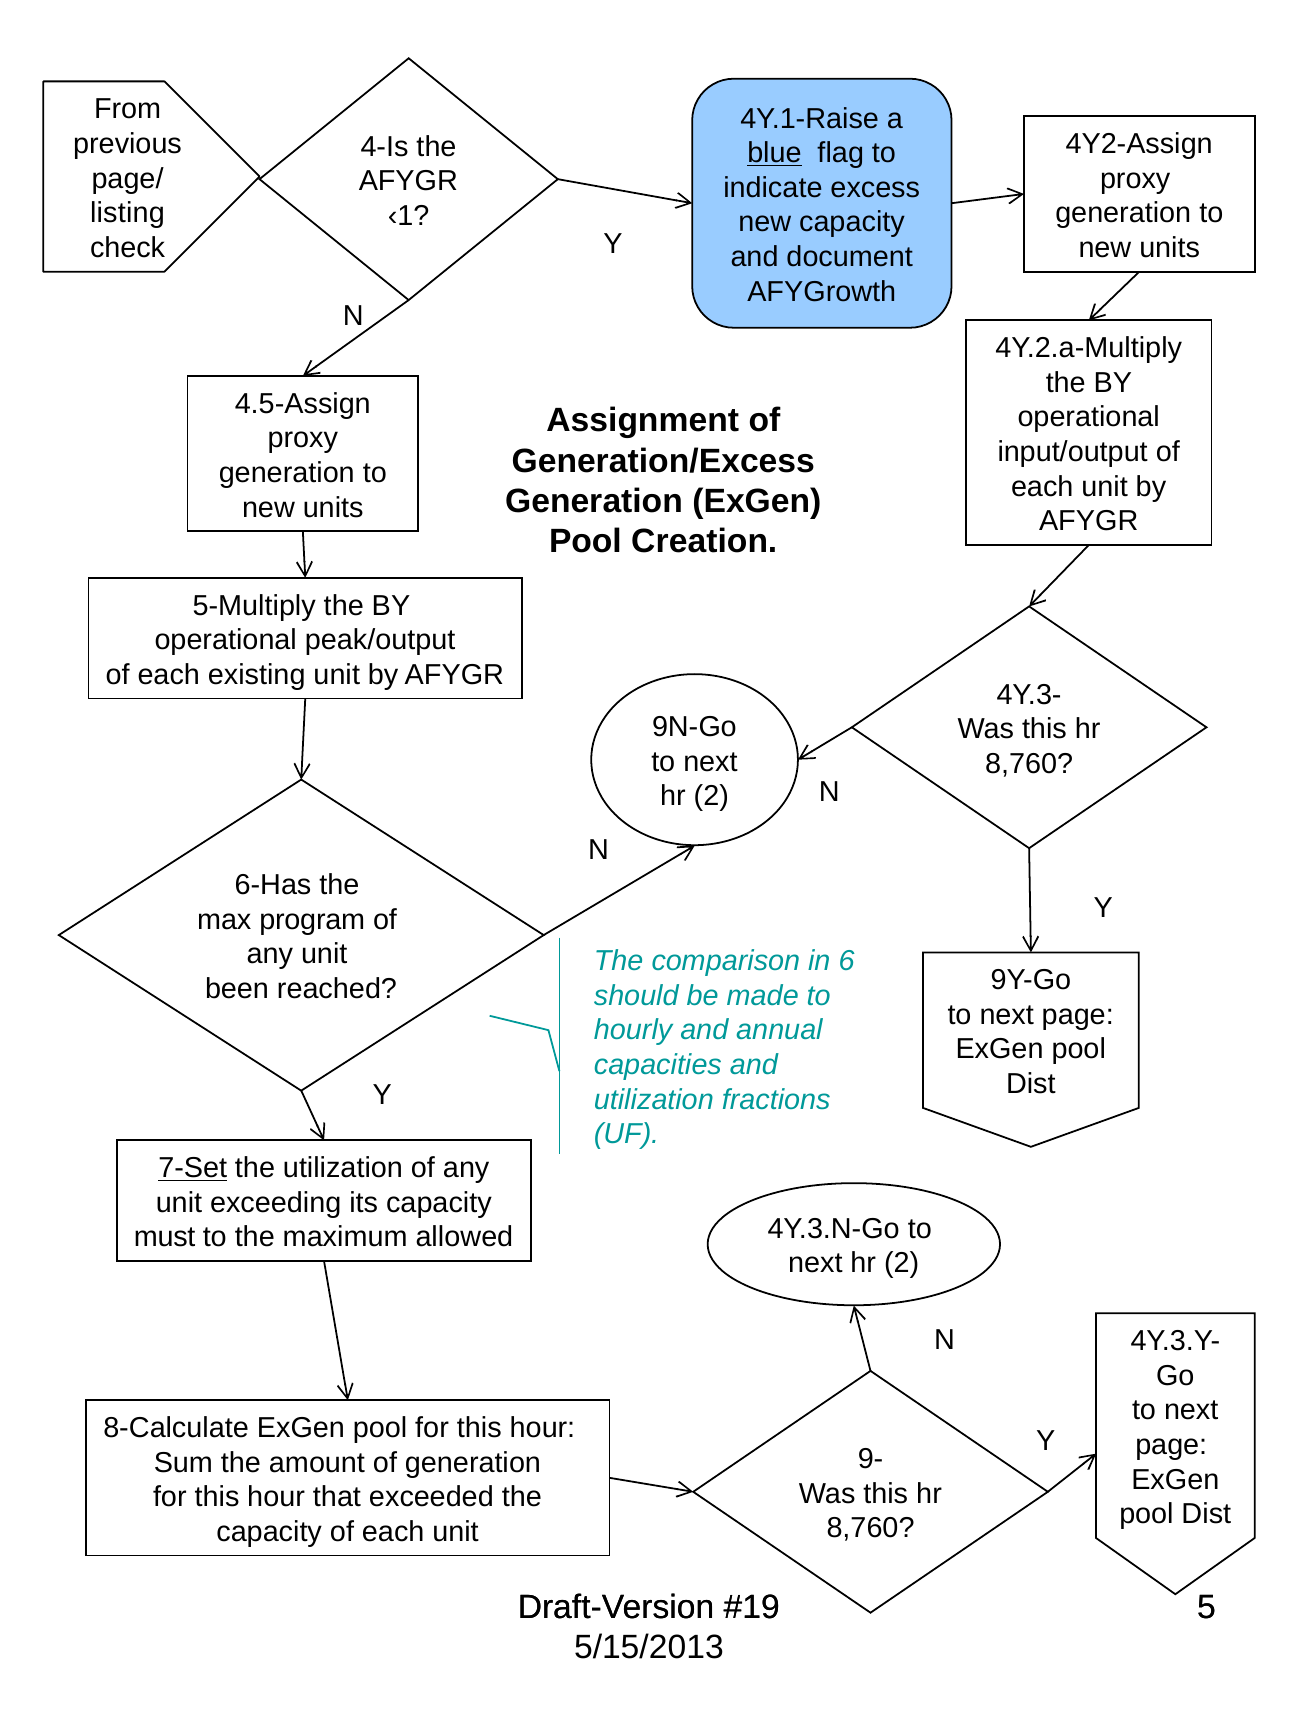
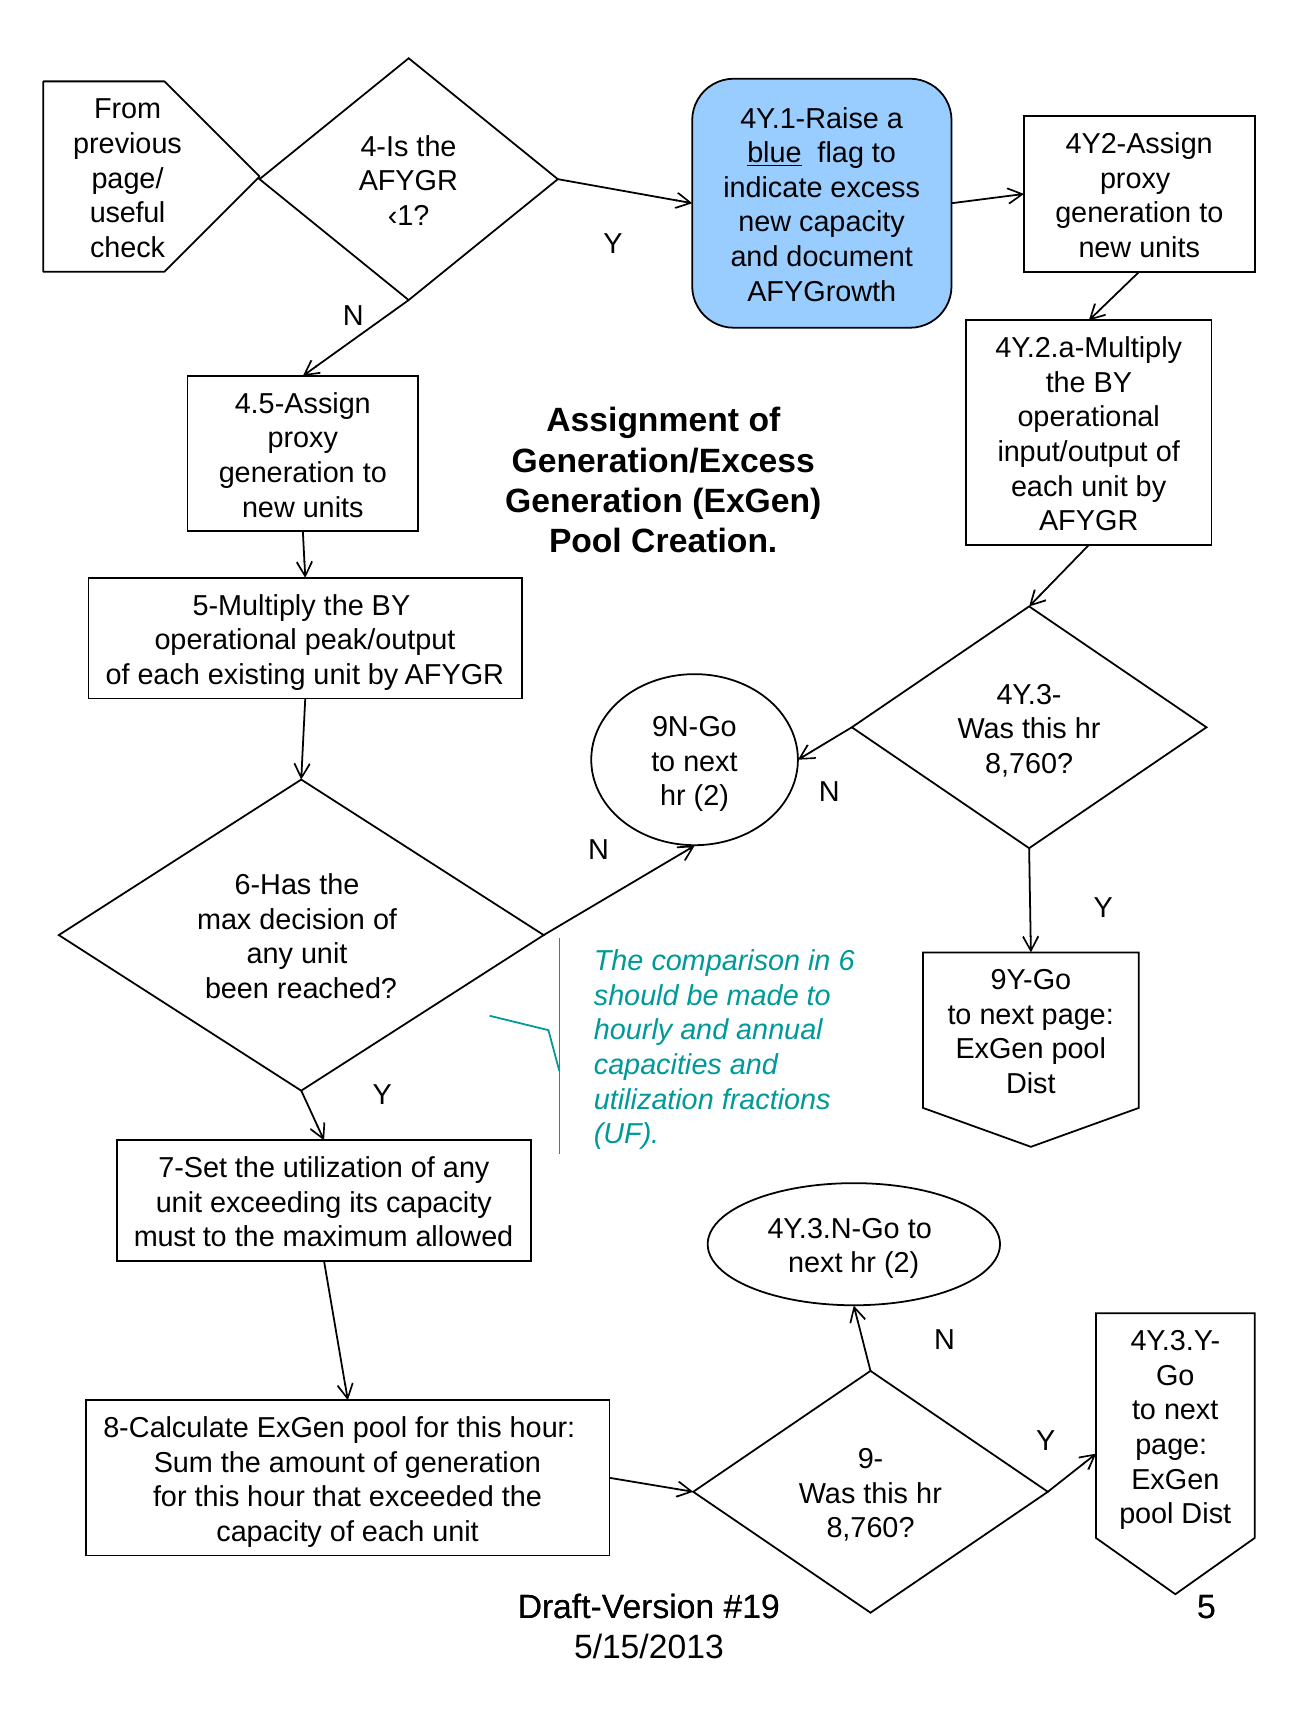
listing: listing -> useful
program: program -> decision
7-Set underline: present -> none
